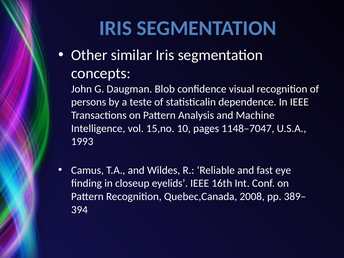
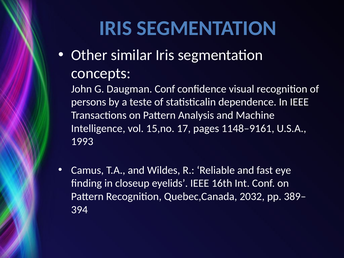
Daugman Blob: Blob -> Conf
10: 10 -> 17
1148–7047: 1148–7047 -> 1148–9161
2008: 2008 -> 2032
